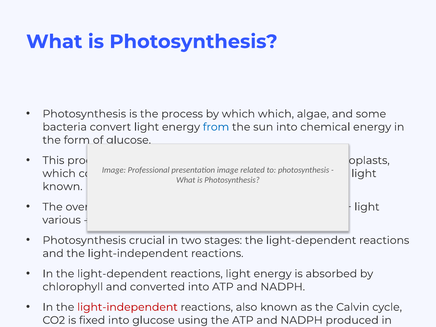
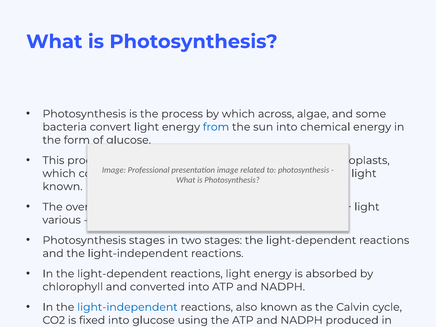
which which: which -> across
Photosynthesis crucial: crucial -> stages
light-independent at (127, 307) colour: red -> blue
